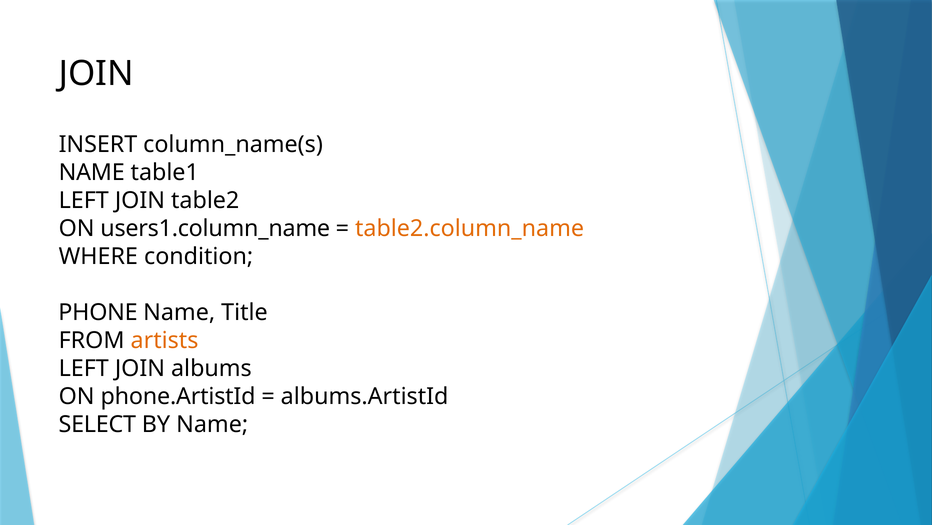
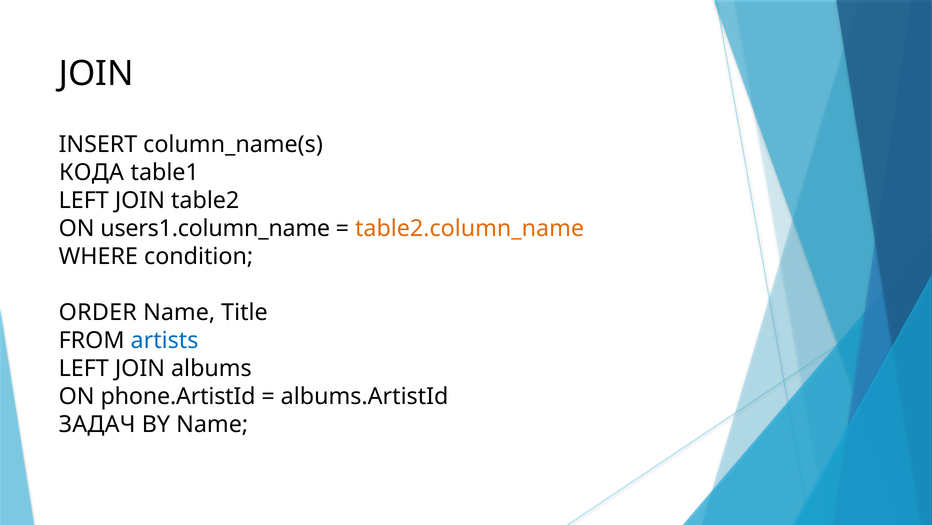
NAME at (92, 172): NAME -> КОДА
PHONE: PHONE -> ORDER
artists colour: orange -> blue
SELECT: SELECT -> ЗАДАЧ
